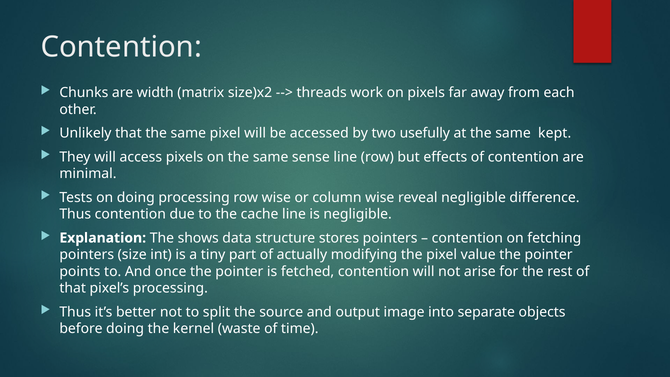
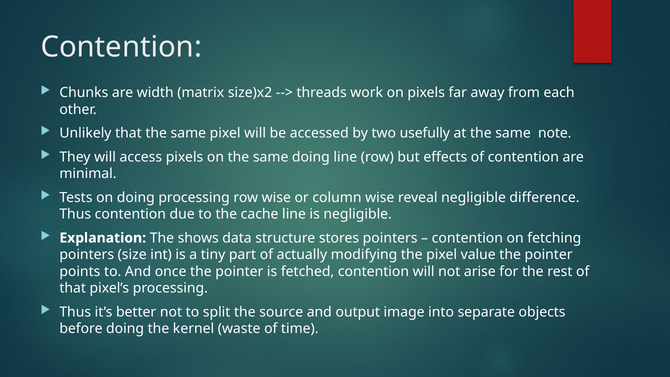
kept: kept -> note
same sense: sense -> doing
